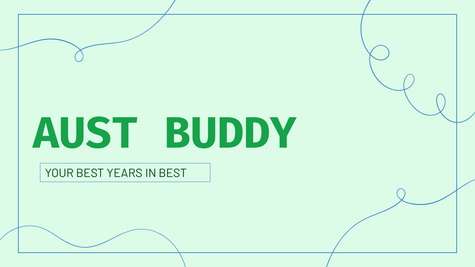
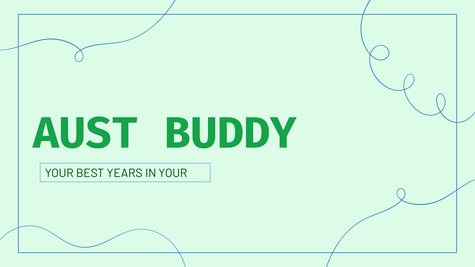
IN BEST: BEST -> YOUR
